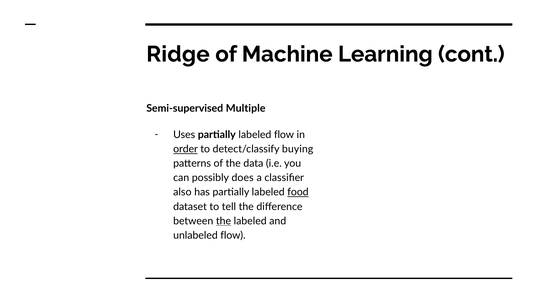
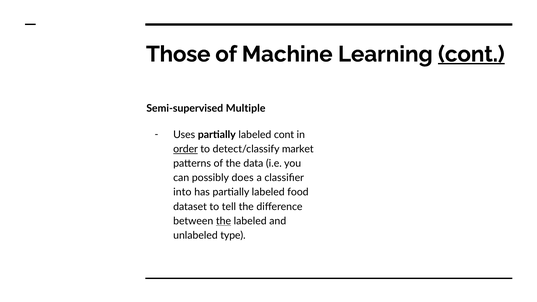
Ridge: Ridge -> Those
cont at (471, 54) underline: none -> present
labeled flow: flow -> cont
buying: buying -> market
also: also -> into
food underline: present -> none
unlabeled flow: flow -> type
